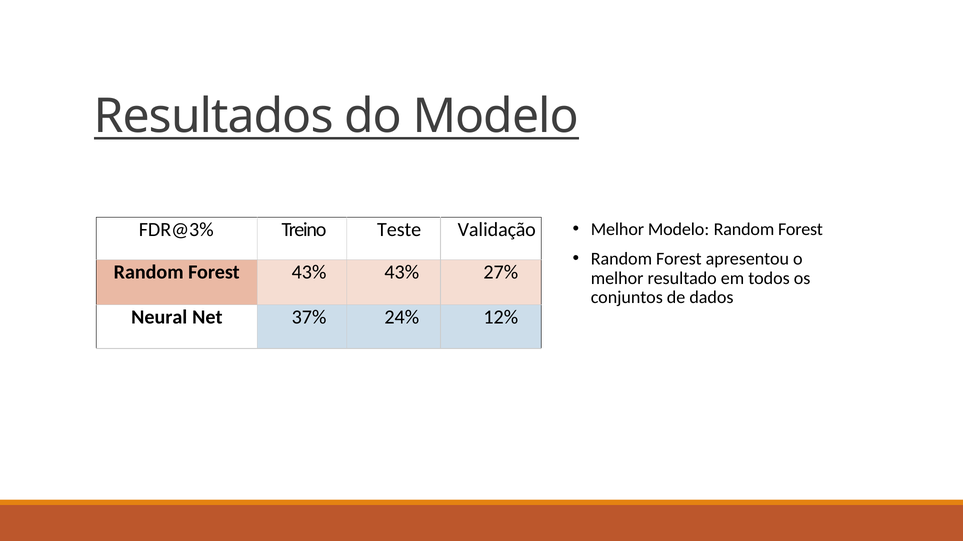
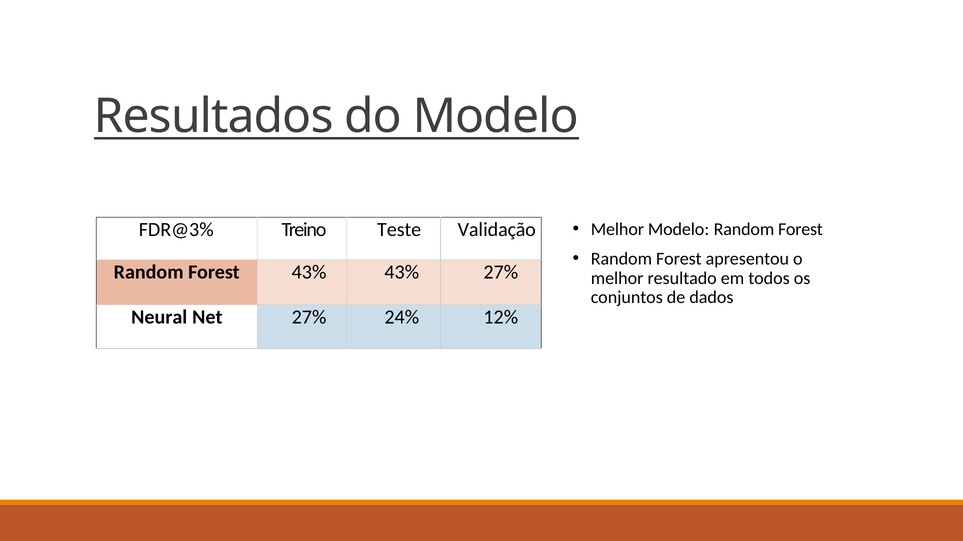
Net 37%: 37% -> 27%
